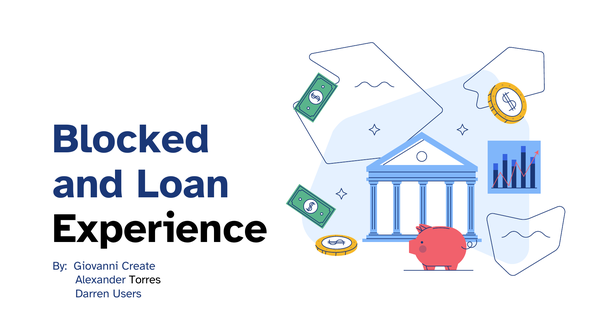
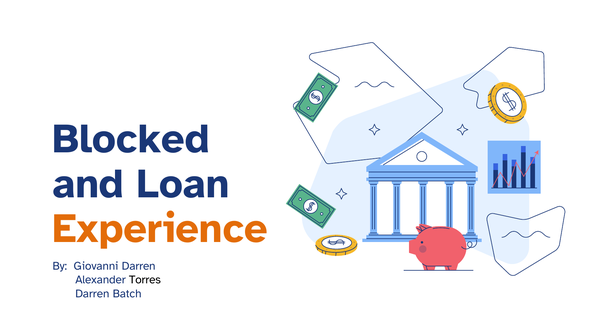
Experience colour: black -> orange
Giovanni Create: Create -> Darren
Users: Users -> Batch
